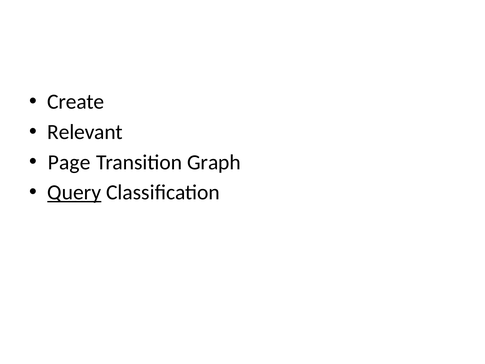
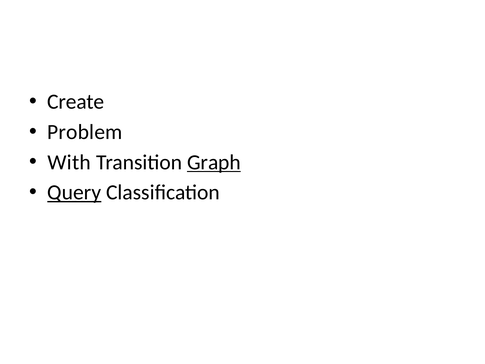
Relevant: Relevant -> Problem
Page: Page -> With
Graph underline: none -> present
